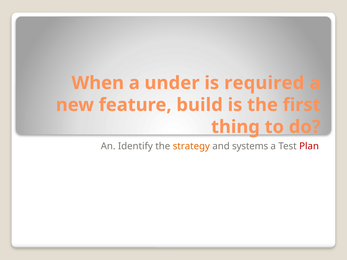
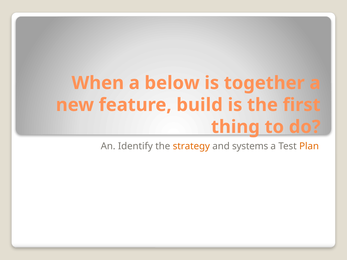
under: under -> below
required: required -> together
Plan colour: red -> orange
